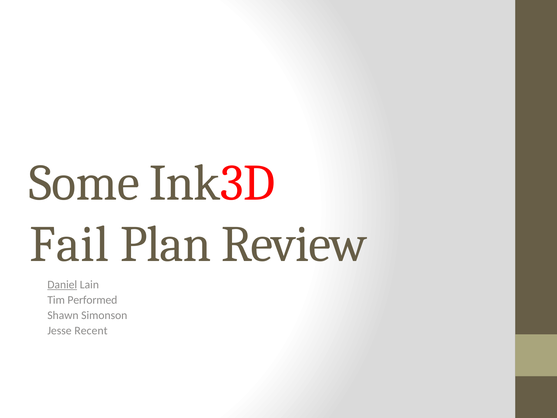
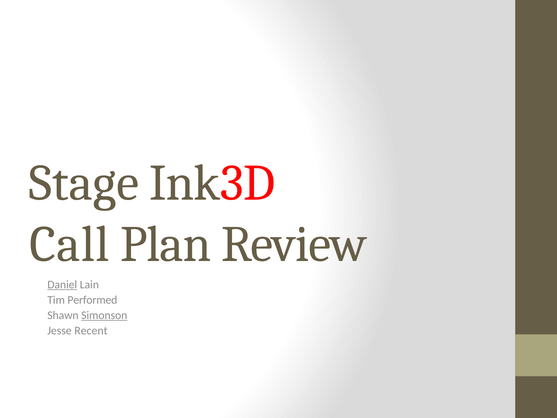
Some: Some -> Stage
Fail: Fail -> Call
Simonson underline: none -> present
